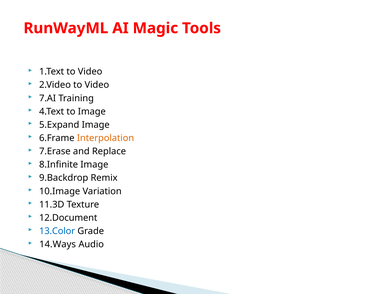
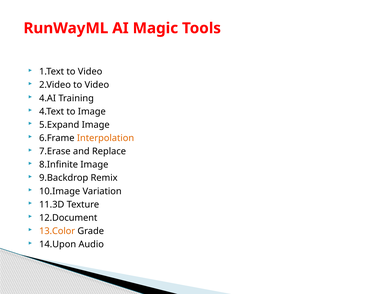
7.AI: 7.AI -> 4.AI
13.Color colour: blue -> orange
14.Ways: 14.Ways -> 14.Upon
